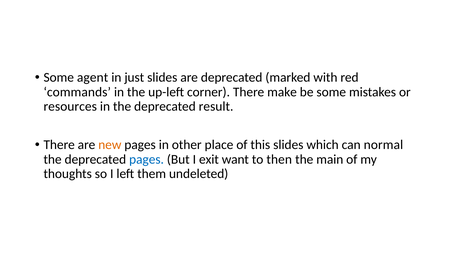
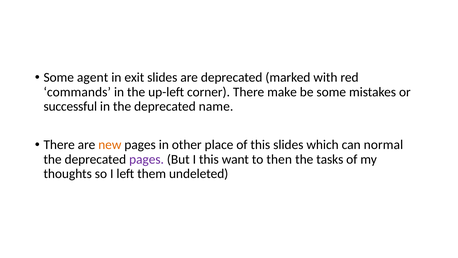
just: just -> exit
resources: resources -> successful
result: result -> name
pages at (147, 159) colour: blue -> purple
I exit: exit -> this
main: main -> tasks
